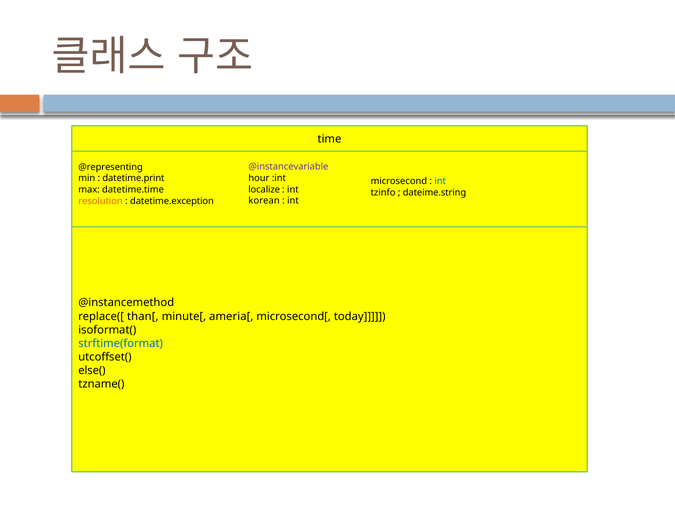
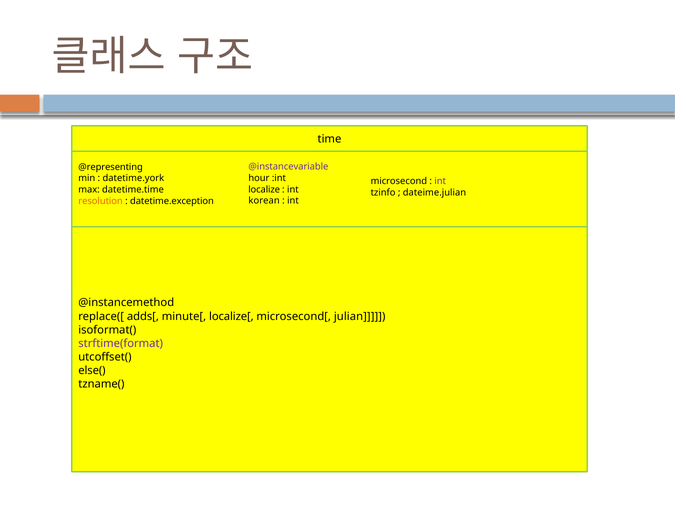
datetime.print: datetime.print -> datetime.york
int at (440, 181) colour: blue -> purple
dateime.string: dateime.string -> dateime.julian
than[: than[ -> adds[
ameria[: ameria[ -> localize[
today: today -> julian
strftime(format colour: blue -> purple
